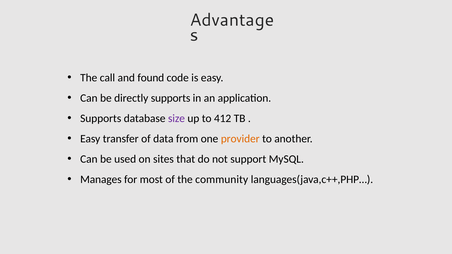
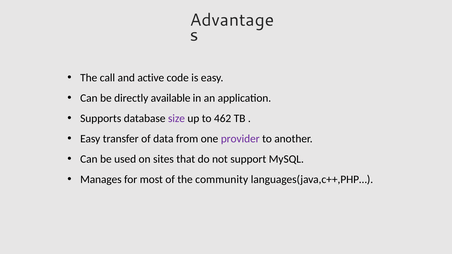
found: found -> active
directly supports: supports -> available
412: 412 -> 462
provider colour: orange -> purple
